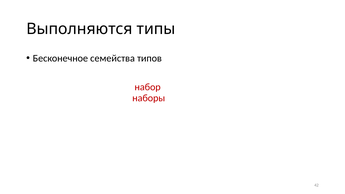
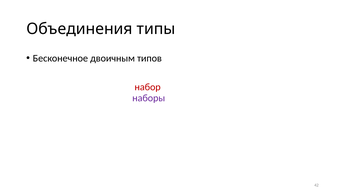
Выполняются: Выполняются -> Объединения
семейства: семейства -> двоичным
наборы colour: red -> purple
